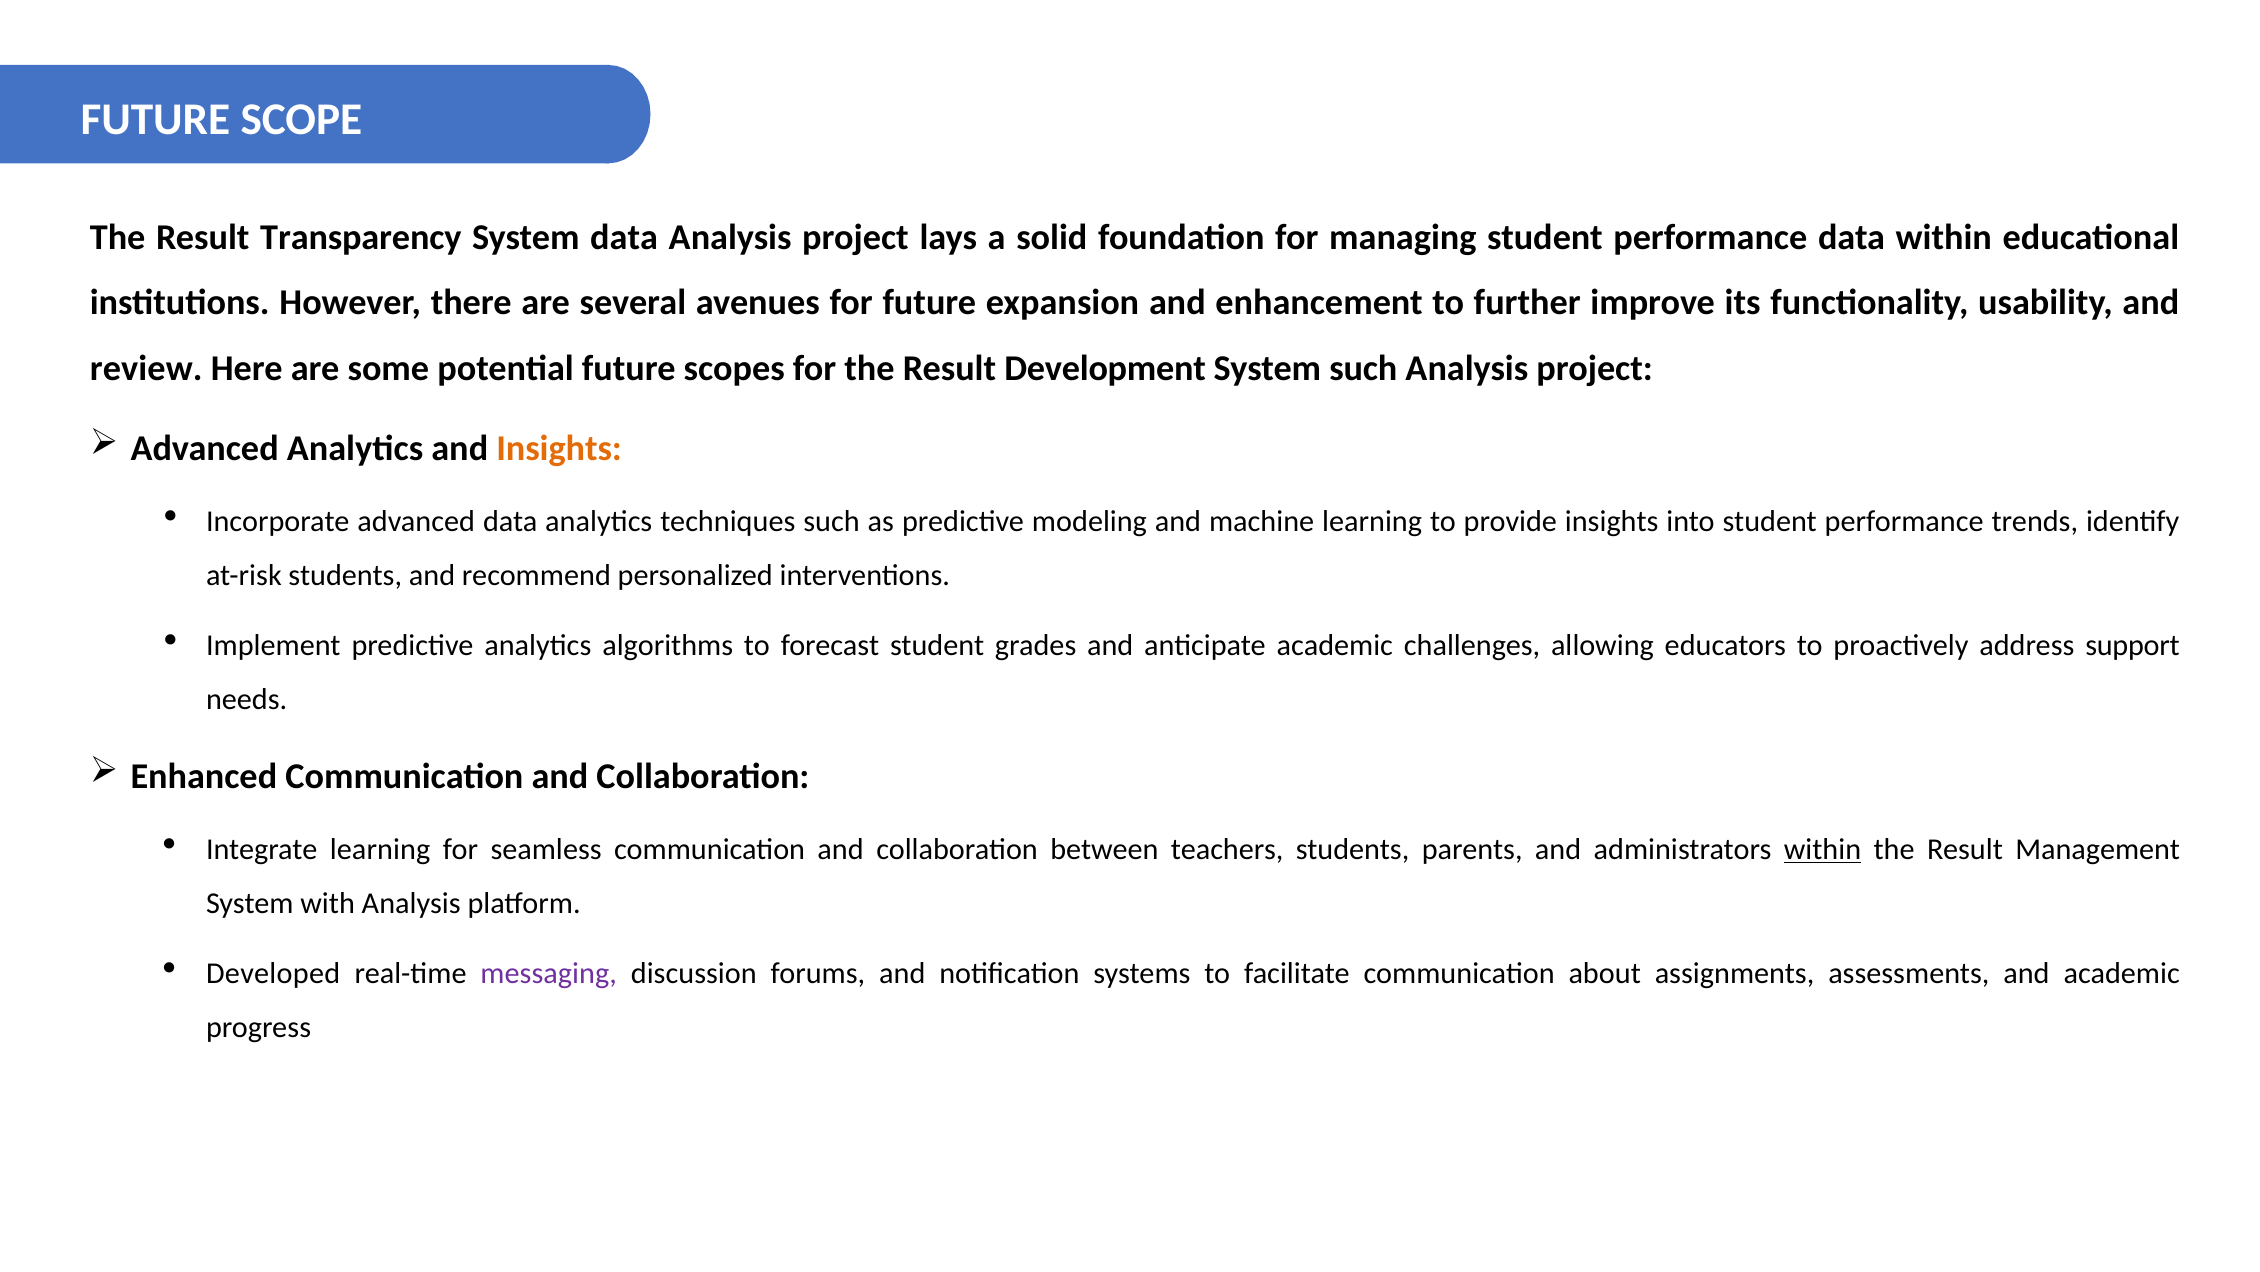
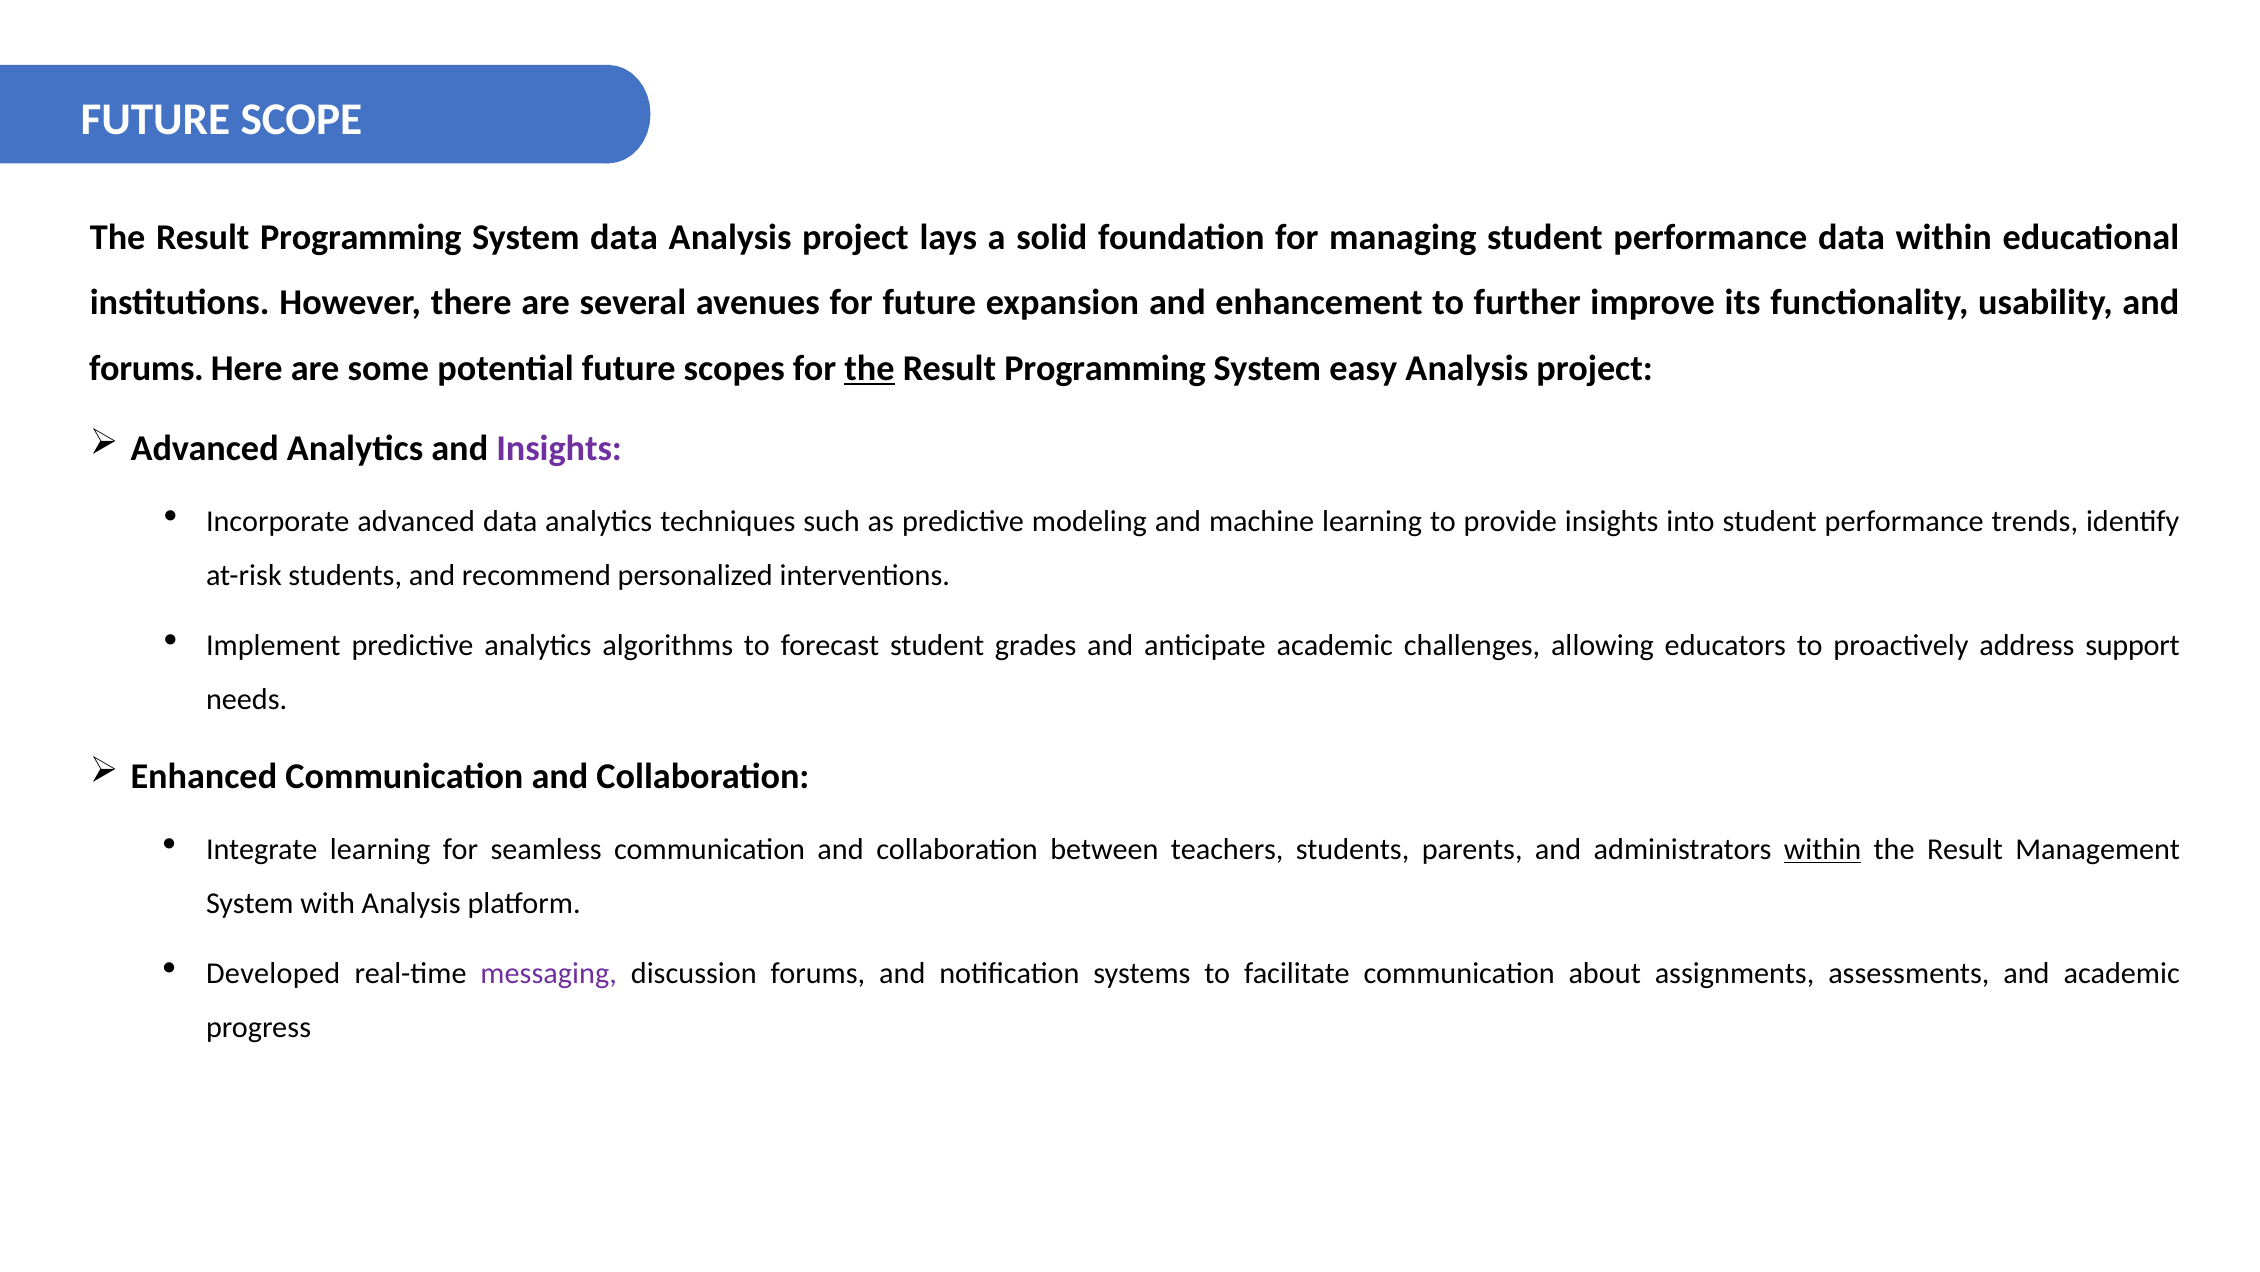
Transparency at (361, 238): Transparency -> Programming
review at (146, 368): review -> forums
the at (869, 368) underline: none -> present
Development at (1105, 368): Development -> Programming
System such: such -> easy
Insights at (559, 448) colour: orange -> purple
